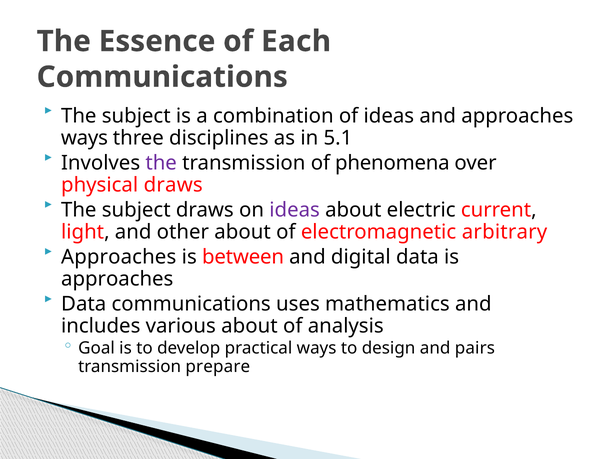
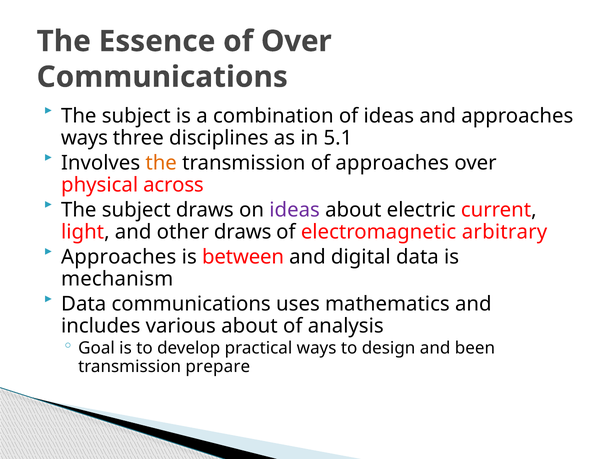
of Each: Each -> Over
the at (161, 163) colour: purple -> orange
of phenomena: phenomena -> approaches
physical draws: draws -> across
other about: about -> draws
approaches at (117, 279): approaches -> mechanism
pairs: pairs -> been
